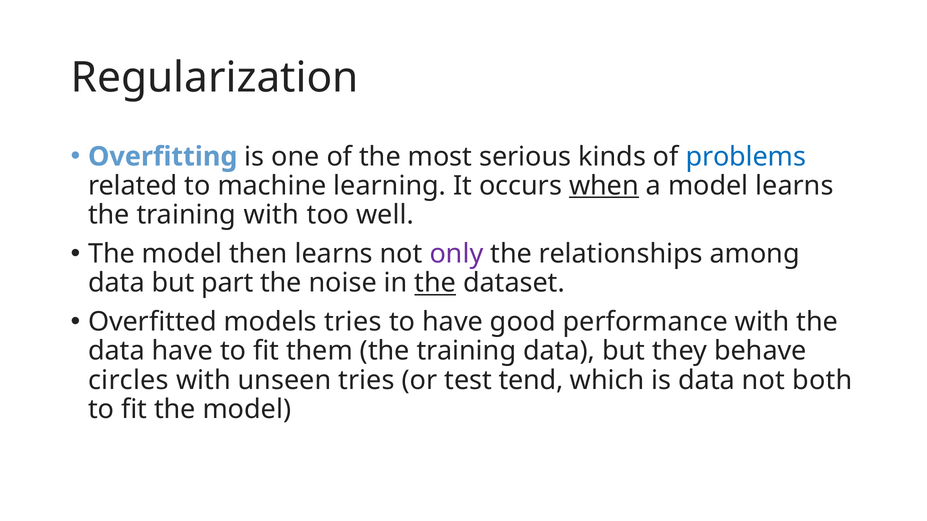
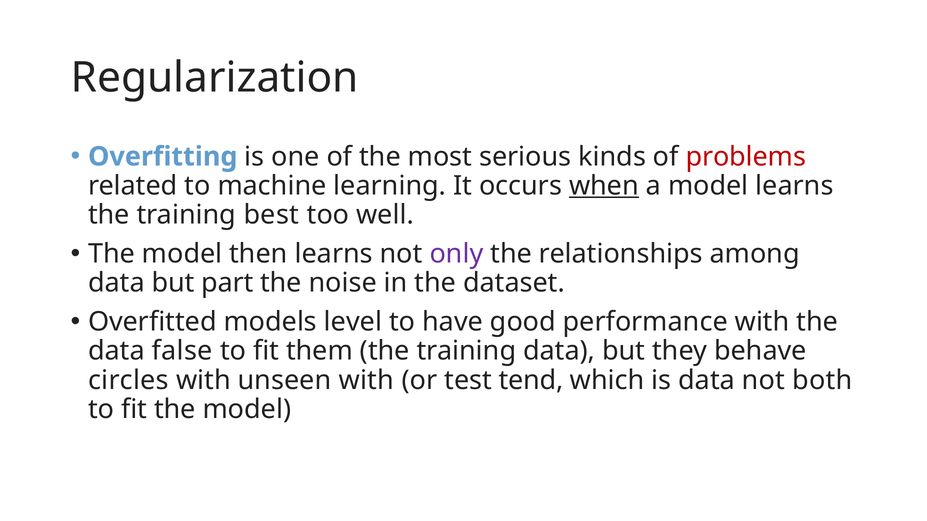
problems colour: blue -> red
training with: with -> best
the at (435, 283) underline: present -> none
models tries: tries -> level
data have: have -> false
unseen tries: tries -> with
